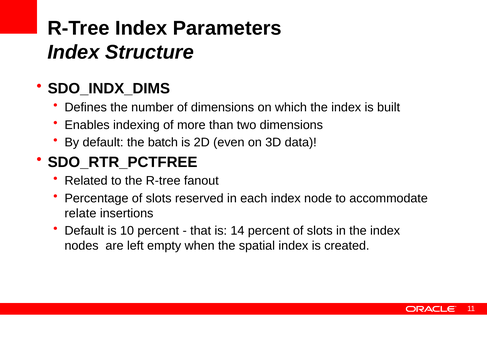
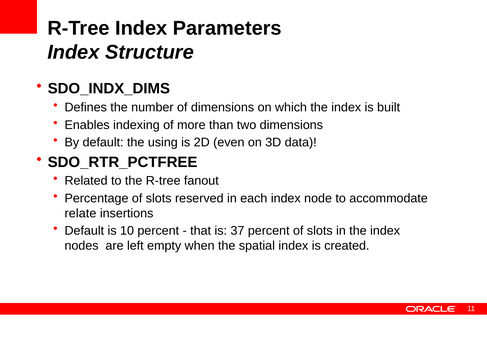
batch: batch -> using
14: 14 -> 37
